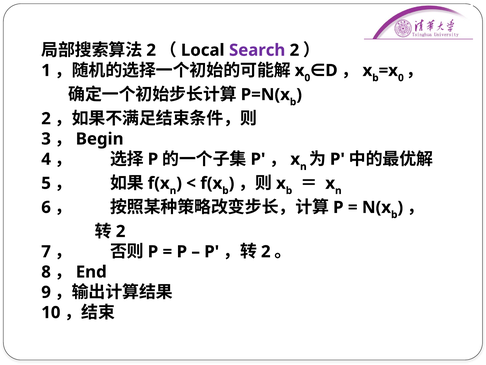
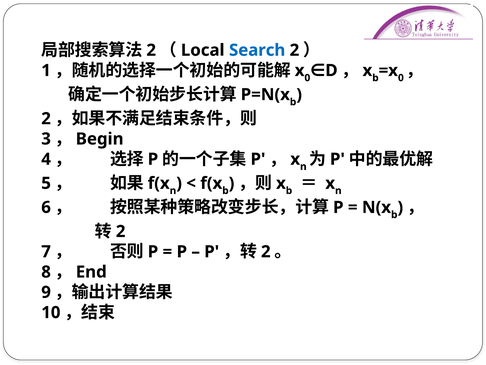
Search colour: purple -> blue
